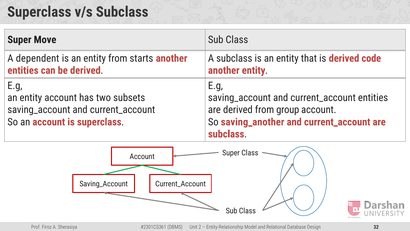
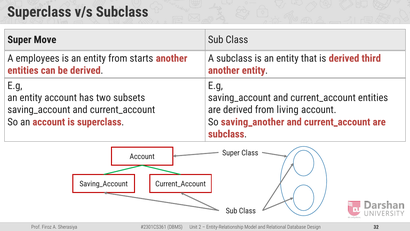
dependent: dependent -> employees
code: code -> third
group: group -> living
